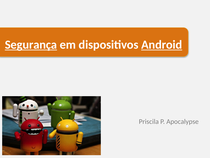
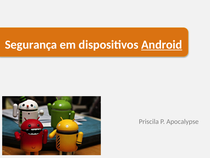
Segurança underline: present -> none
